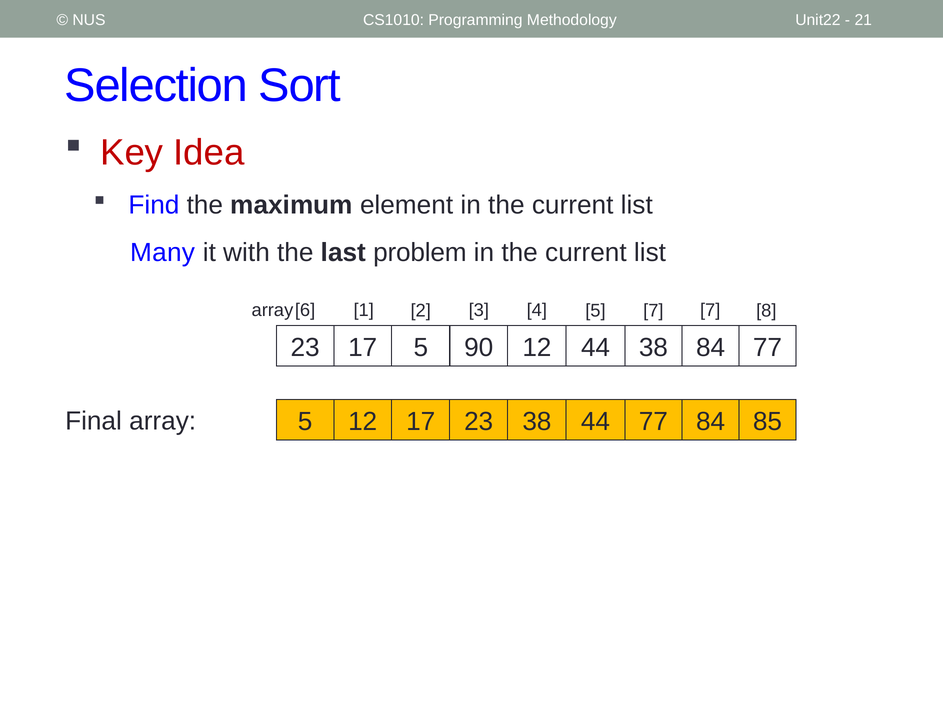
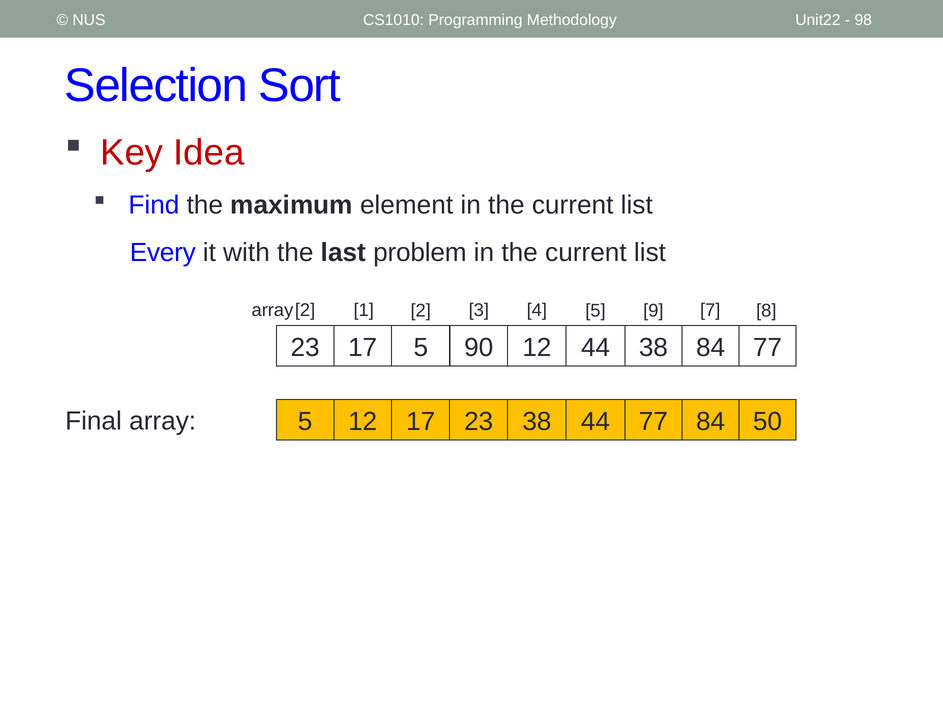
21: 21 -> 98
Many: Many -> Every
6 at (305, 311): 6 -> 2
5 7: 7 -> 9
85: 85 -> 50
